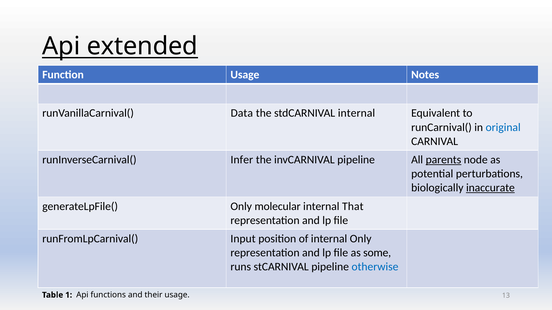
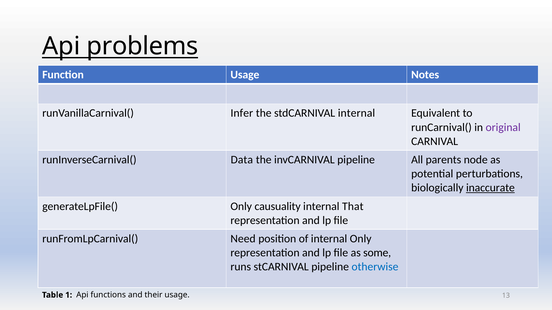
extended: extended -> problems
Data: Data -> Infer
original colour: blue -> purple
Infer: Infer -> Data
parents underline: present -> none
molecular: molecular -> causuality
Input: Input -> Need
